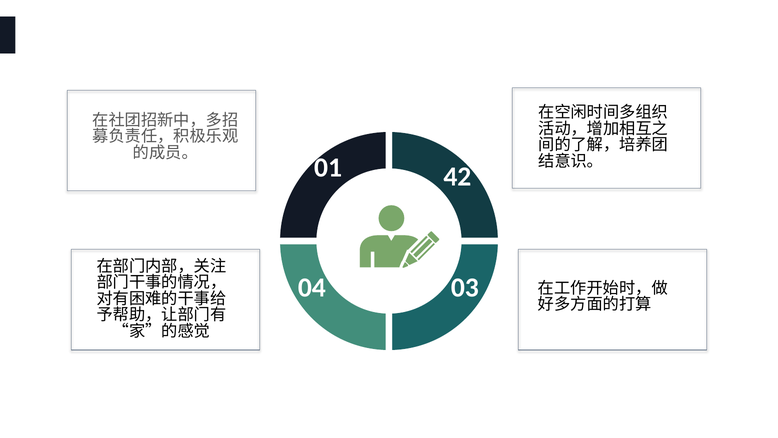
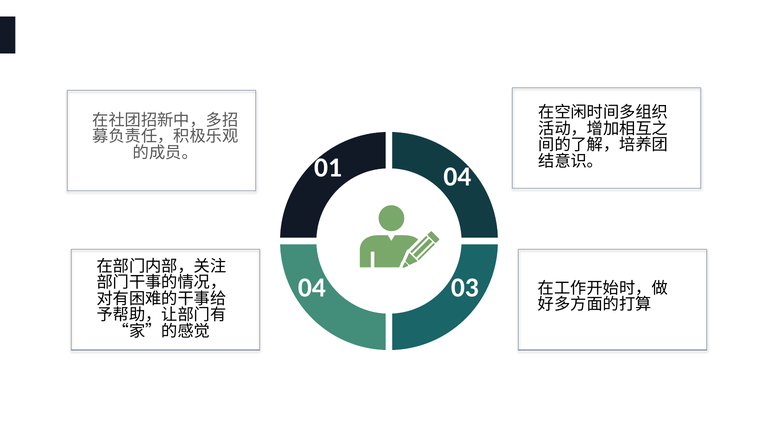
01 42: 42 -> 04
